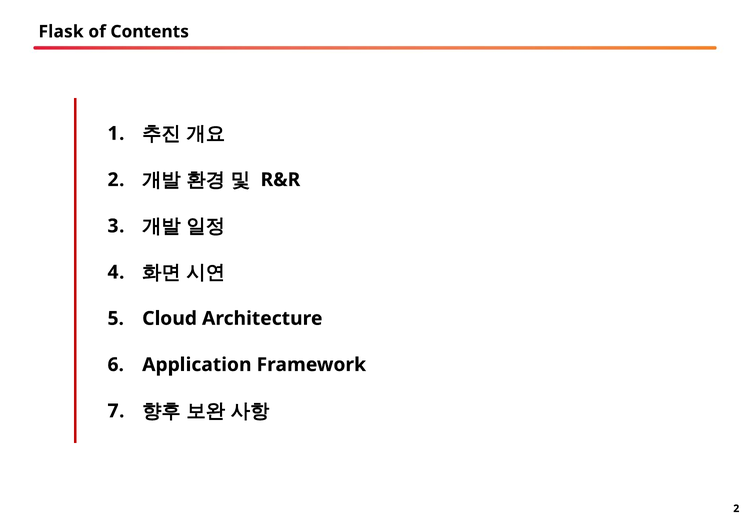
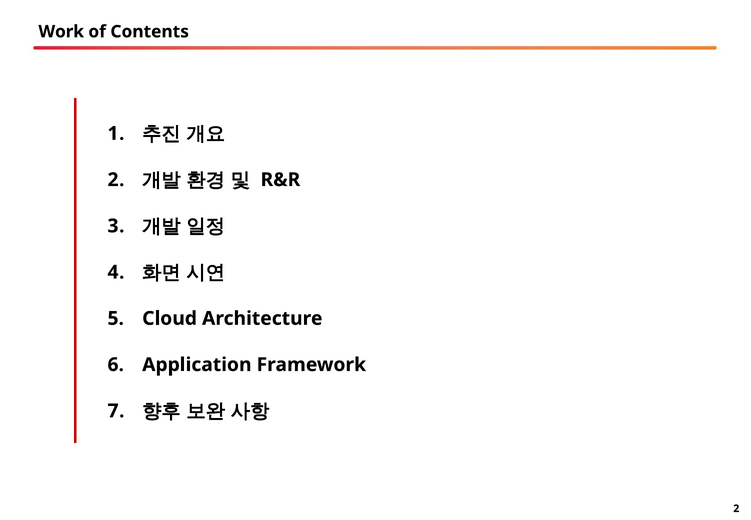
Flask: Flask -> Work
